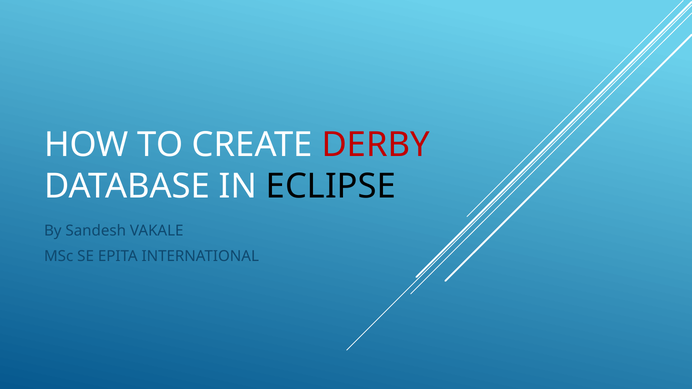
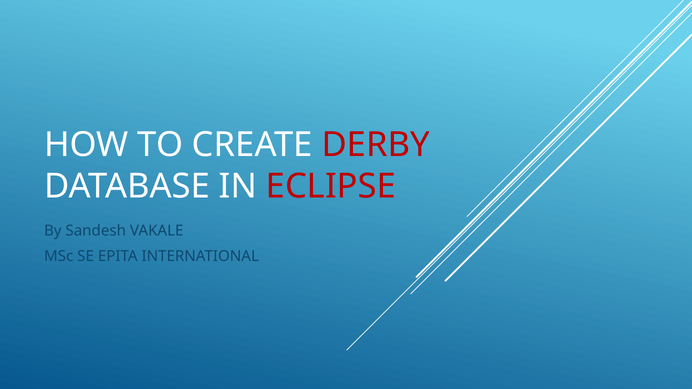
ECLIPSE colour: black -> red
